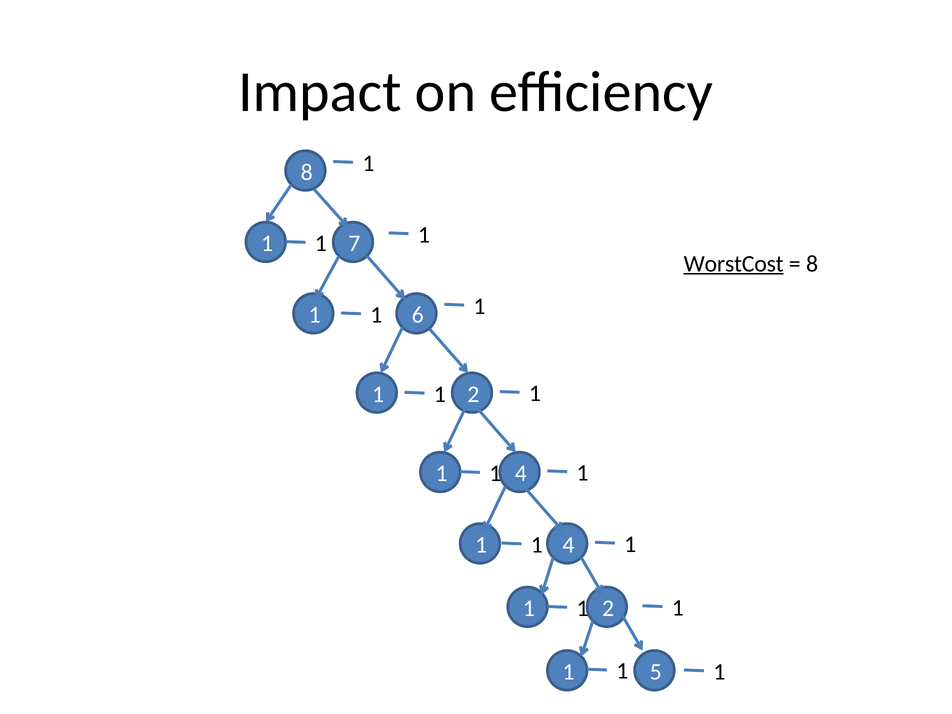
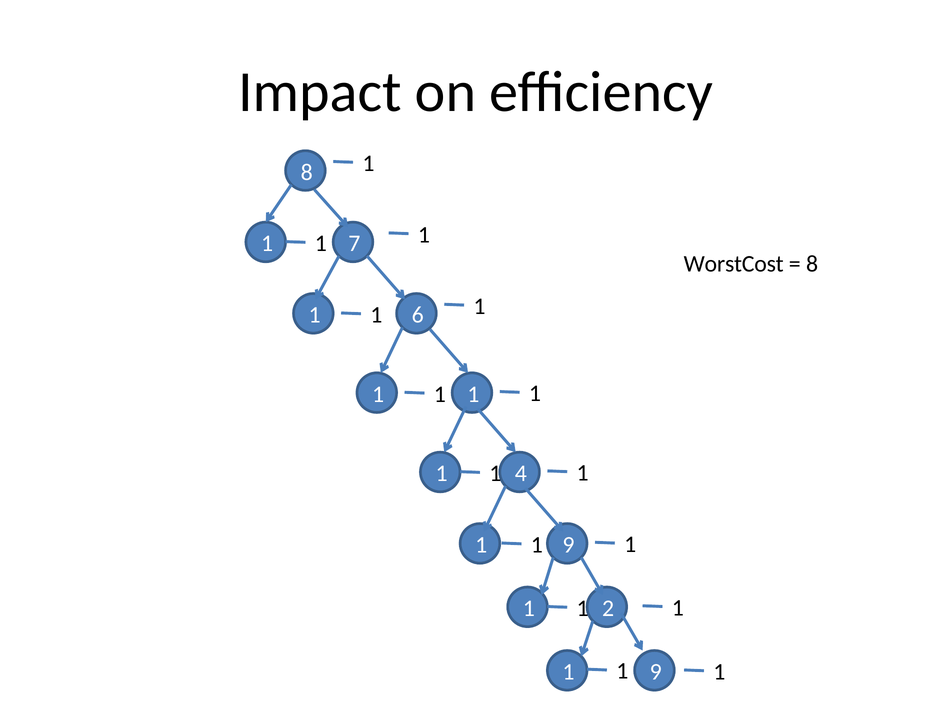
WorstCost underline: present -> none
2 at (473, 394): 2 -> 1
4 at (568, 545): 4 -> 9
5 at (656, 672): 5 -> 9
